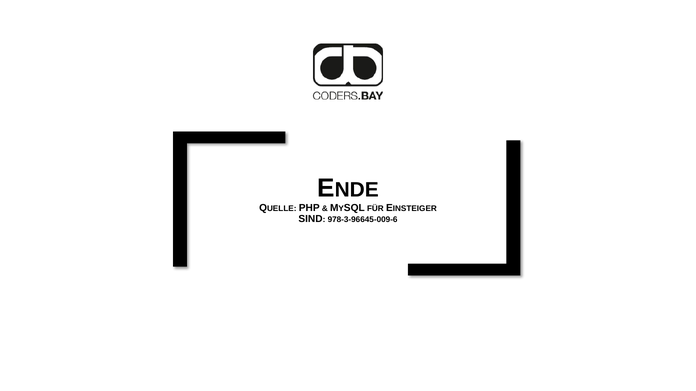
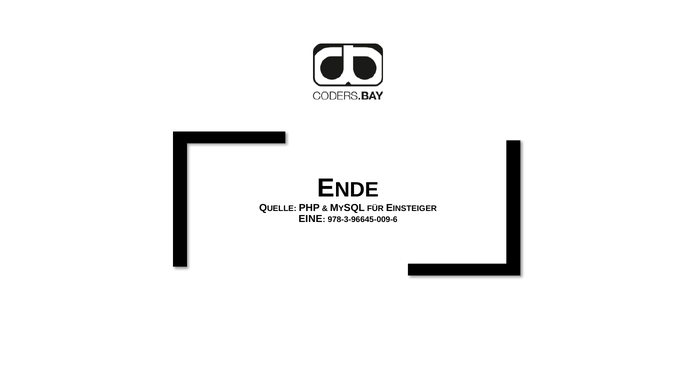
SIND: SIND -> EINE
